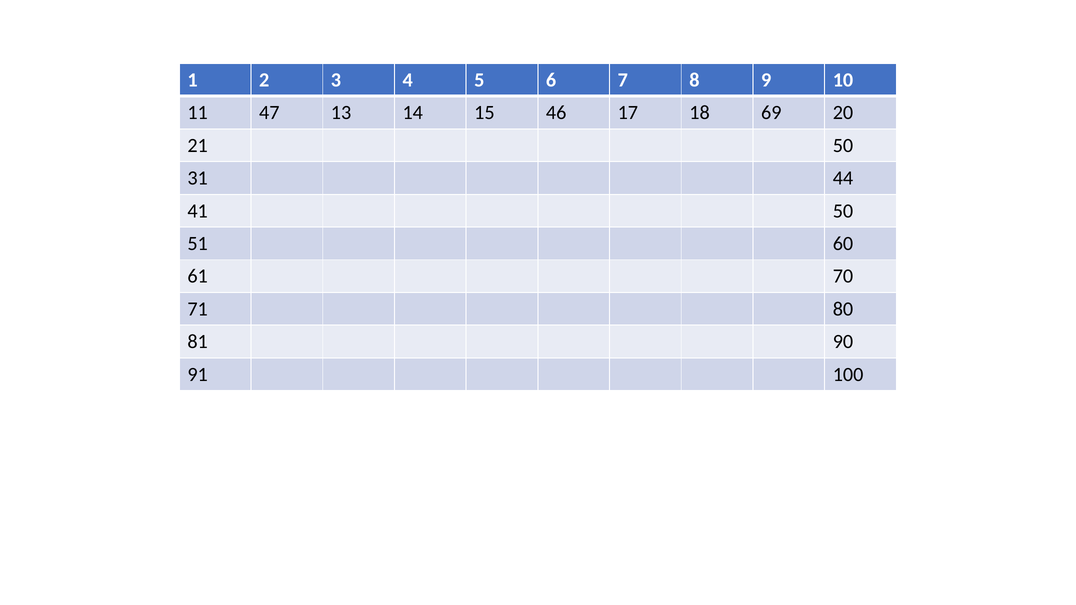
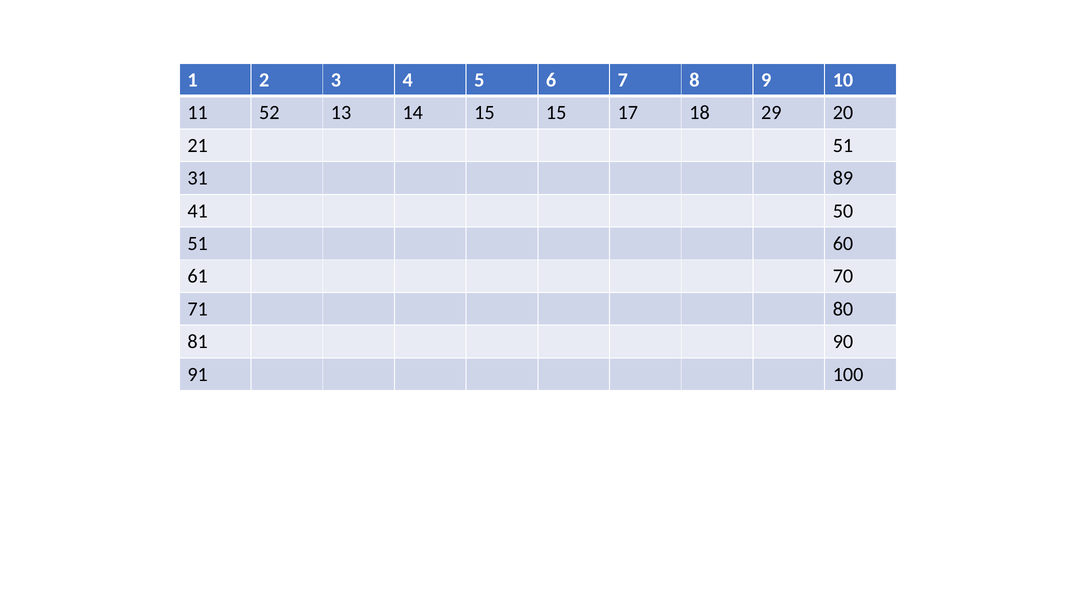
47: 47 -> 52
15 46: 46 -> 15
69: 69 -> 29
21 50: 50 -> 51
44: 44 -> 89
